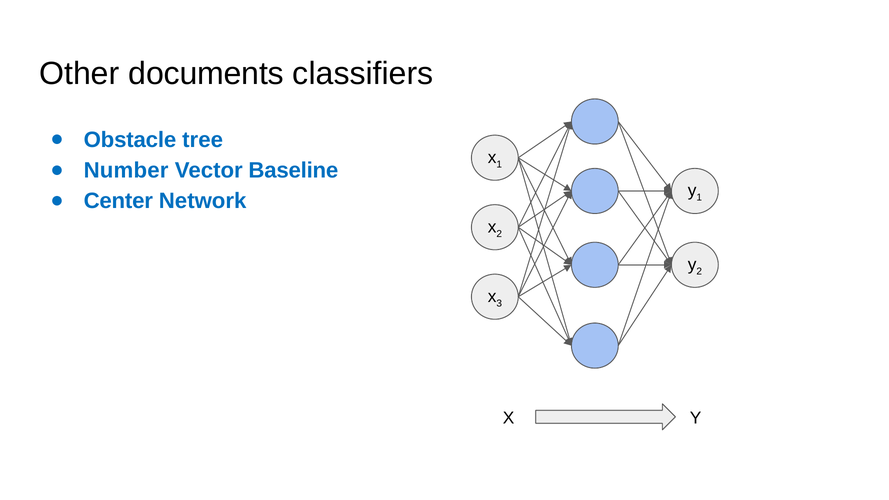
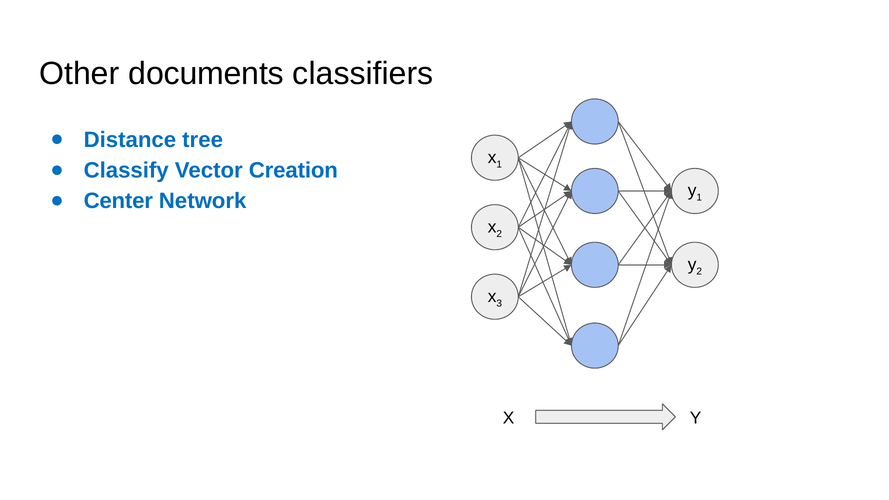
Obstacle: Obstacle -> Distance
Number: Number -> Classify
Baseline: Baseline -> Creation
